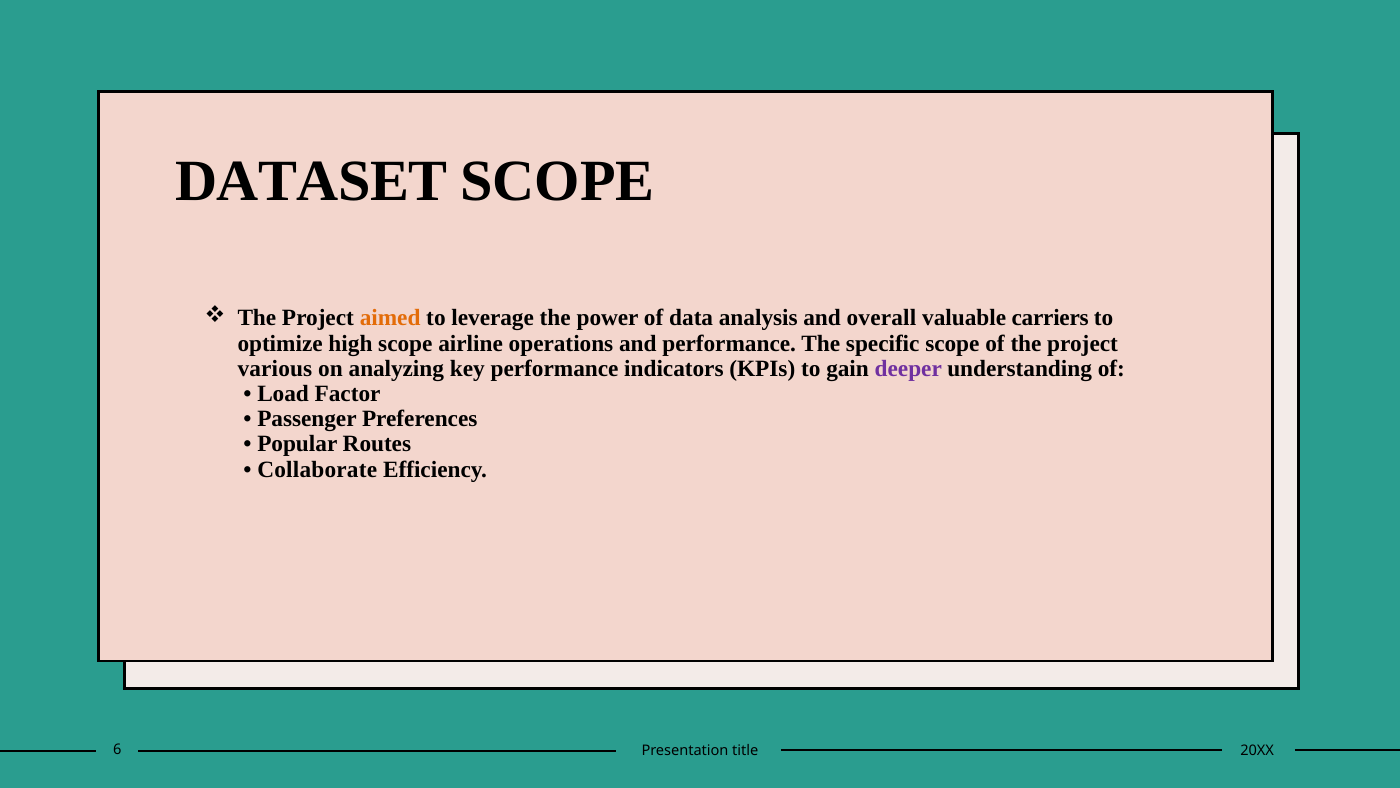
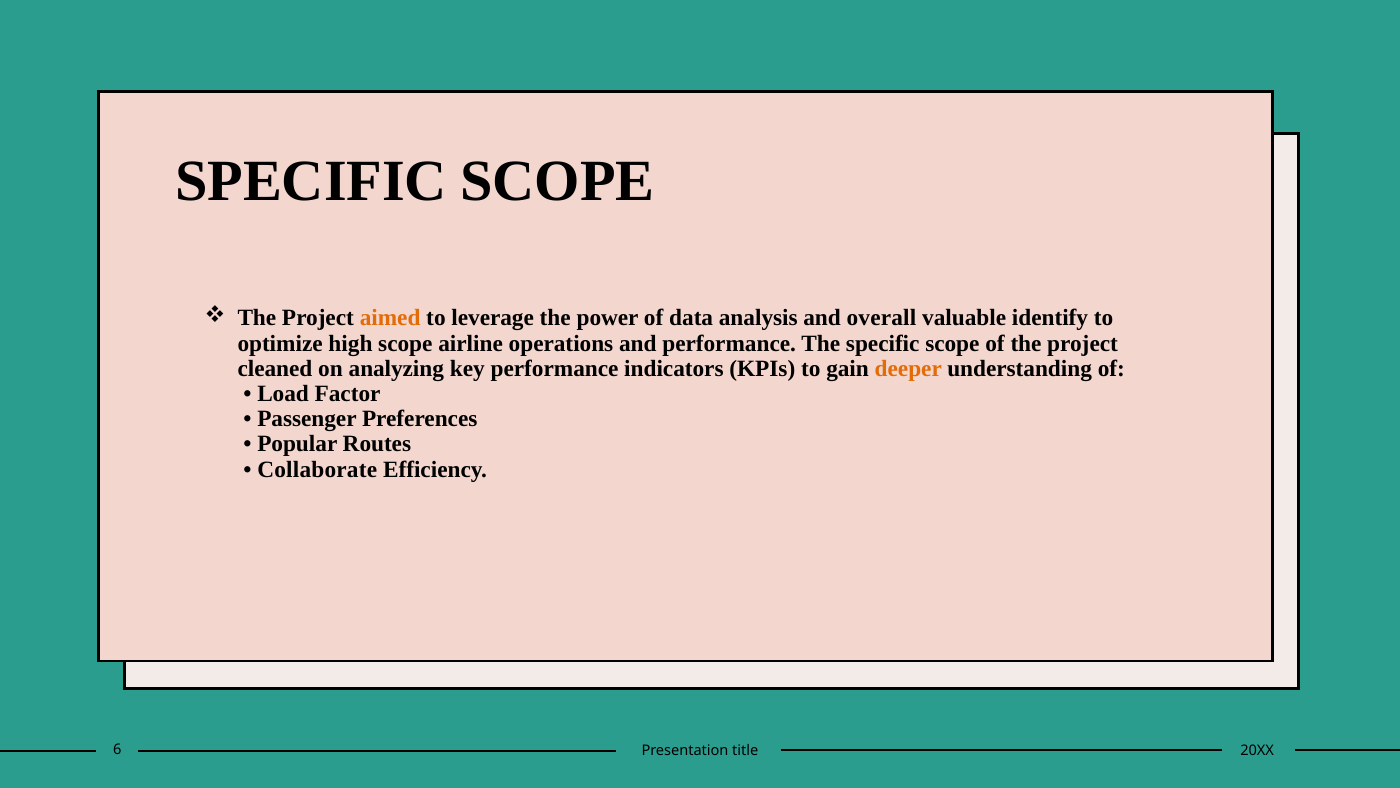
DATASET at (311, 181): DATASET -> SPECIFIC
carriers: carriers -> identify
various: various -> cleaned
deeper colour: purple -> orange
